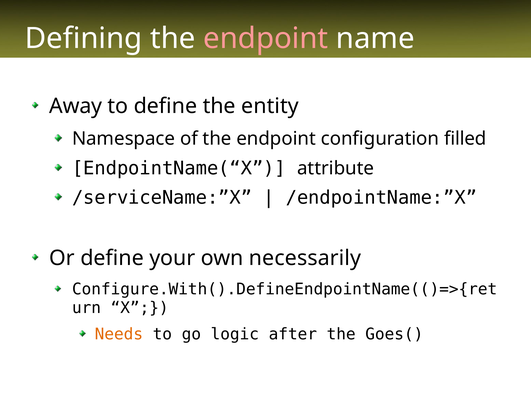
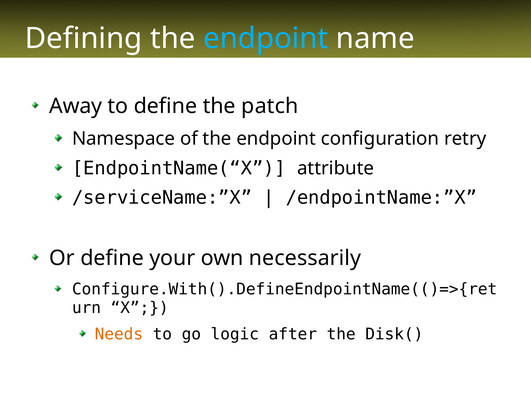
endpoint at (266, 38) colour: pink -> light blue
entity: entity -> patch
filled: filled -> retry
Goes(: Goes( -> Disk(
